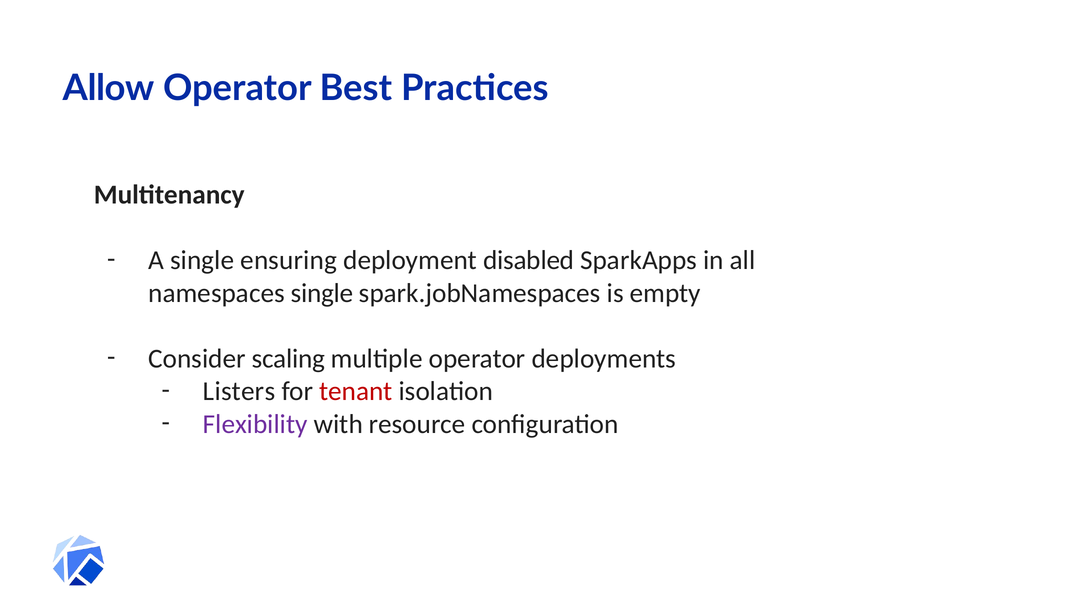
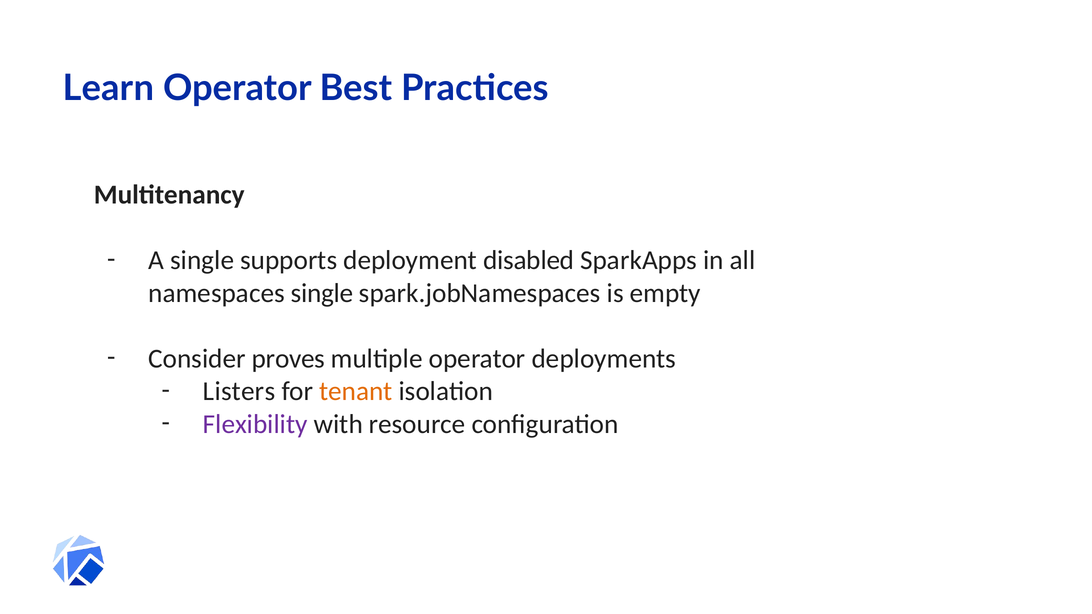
Allow: Allow -> Learn
ensuring: ensuring -> supports
scaling: scaling -> proves
tenant colour: red -> orange
